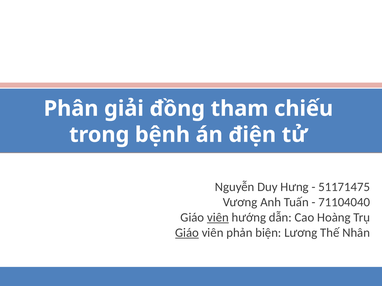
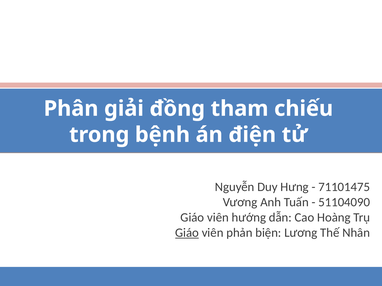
51171475: 51171475 -> 71101475
71104040: 71104040 -> 51104090
viên at (218, 218) underline: present -> none
